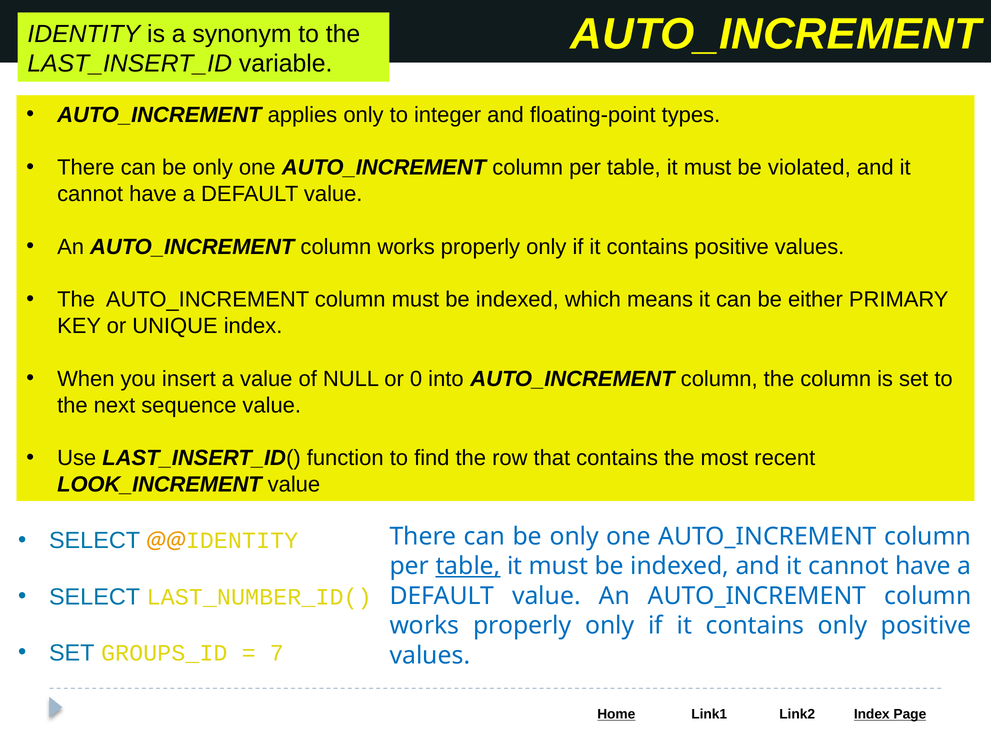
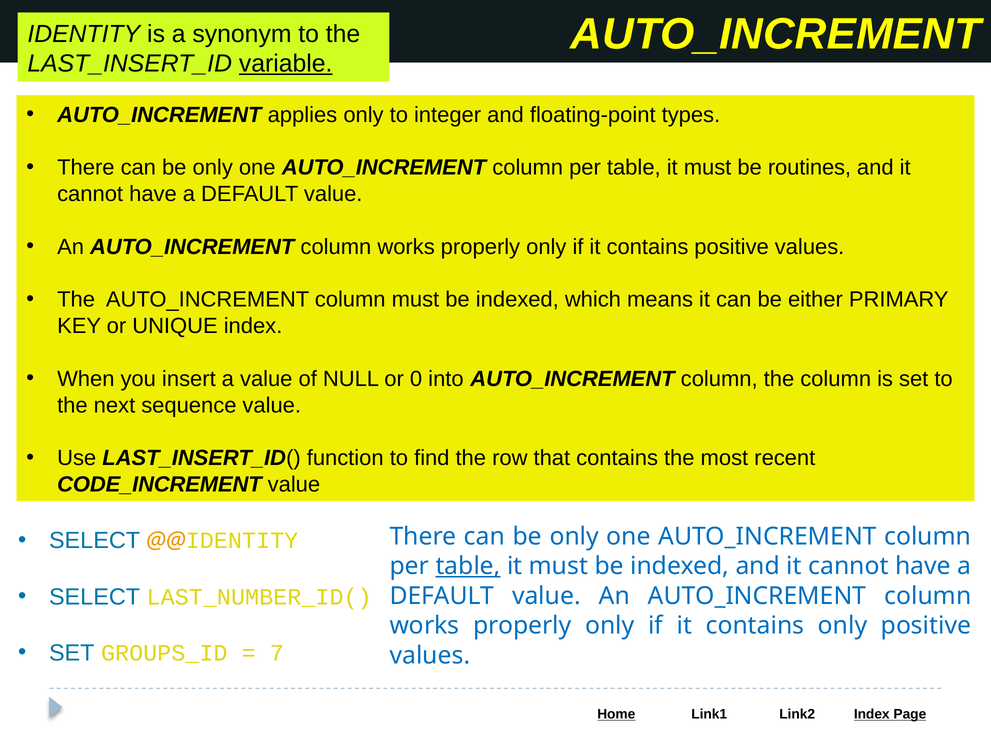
variable underline: none -> present
violated: violated -> routines
LOOK_INCREMENT: LOOK_INCREMENT -> CODE_INCREMENT
